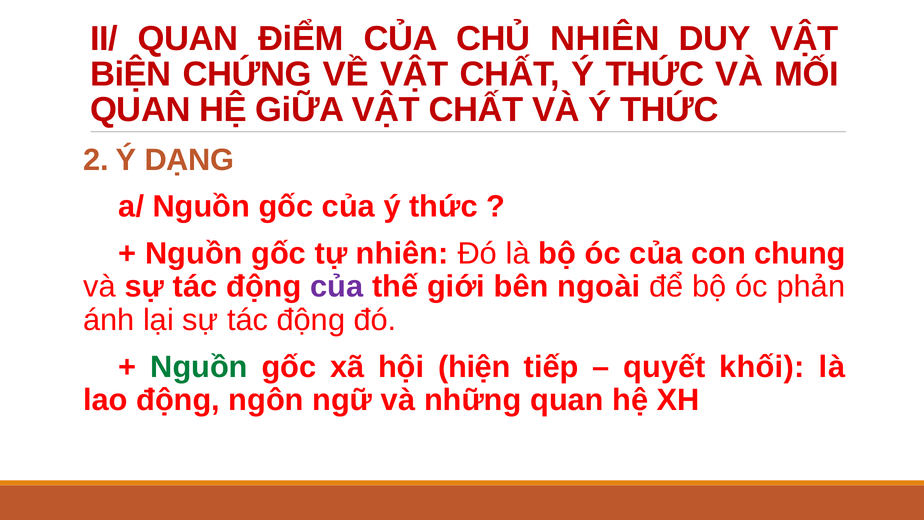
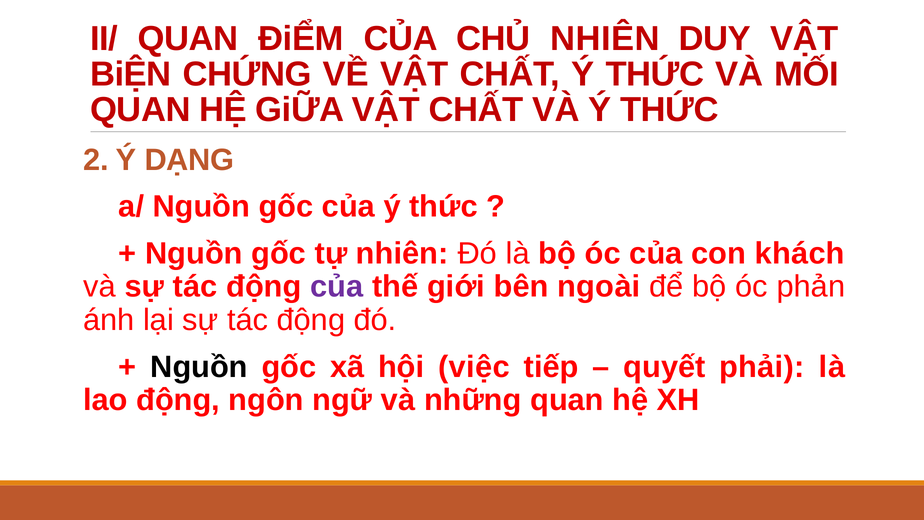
chung: chung -> khách
Nguồn at (199, 367) colour: green -> black
hiện: hiện -> việc
khối: khối -> phải
